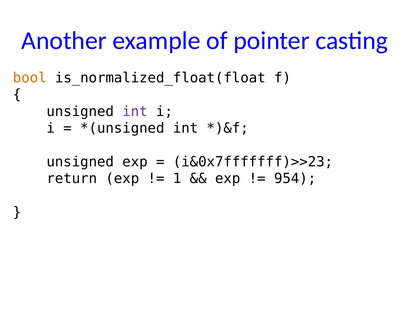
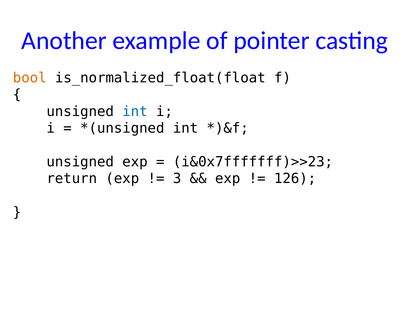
int at (135, 111) colour: purple -> blue
1: 1 -> 3
954: 954 -> 126
